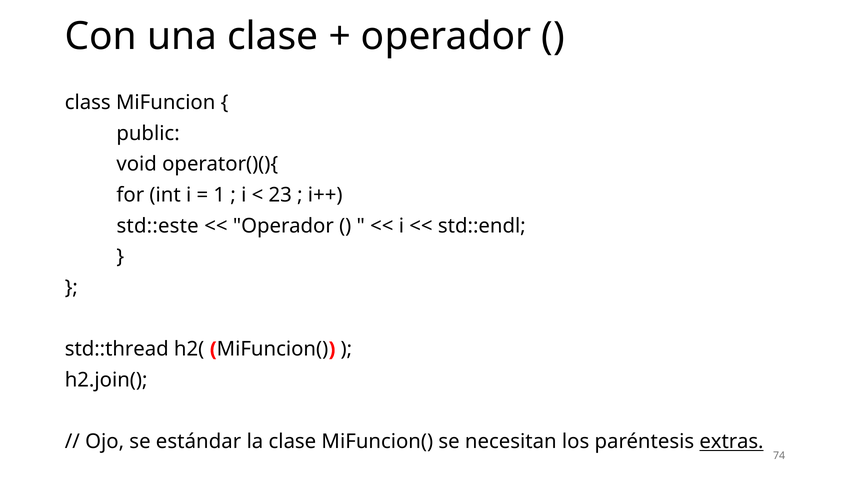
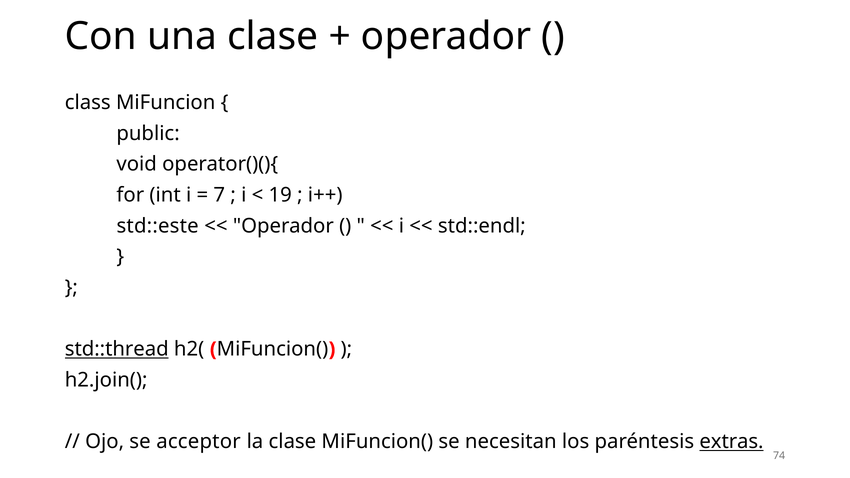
1: 1 -> 7
23: 23 -> 19
std::thread underline: none -> present
estándar: estándar -> acceptor
